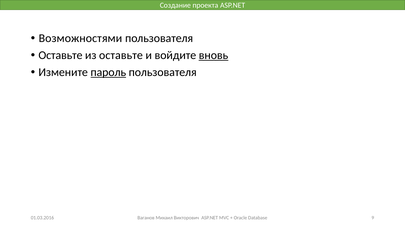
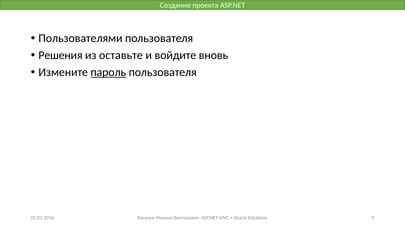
Возможностями: Возможностями -> Пользователями
Оставьте at (60, 55): Оставьте -> Решения
вновь underline: present -> none
